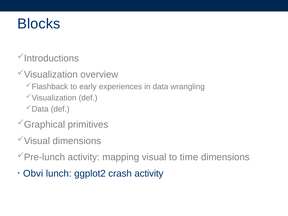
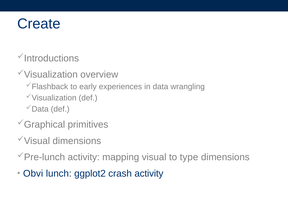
Blocks: Blocks -> Create
time: time -> type
